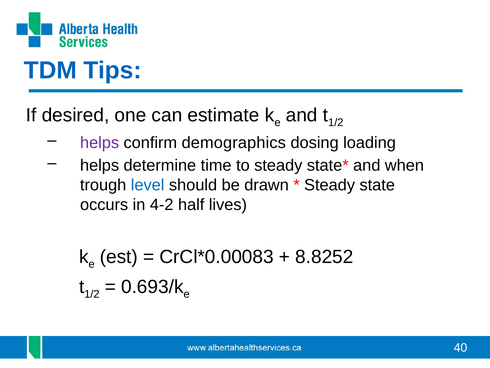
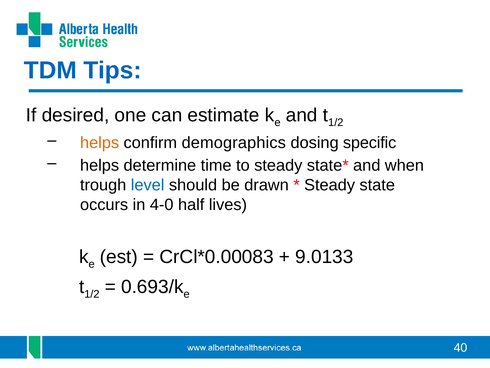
helps at (100, 142) colour: purple -> orange
loading: loading -> specific
4-2: 4-2 -> 4-0
8.8252: 8.8252 -> 9.0133
